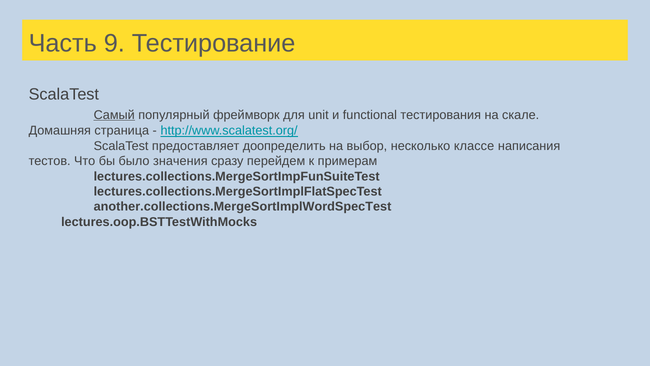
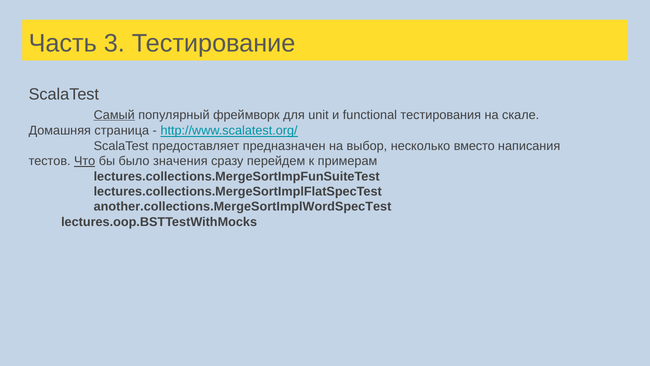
9: 9 -> 3
доопределить: доопределить -> предназначен
классе: классе -> вместо
Что underline: none -> present
